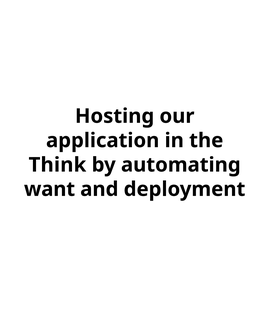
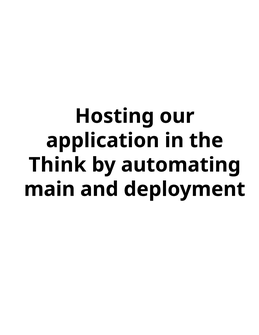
want: want -> main
